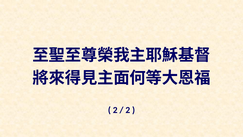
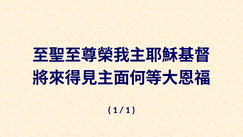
2 at (115, 110): 2 -> 1
2 at (128, 110): 2 -> 1
